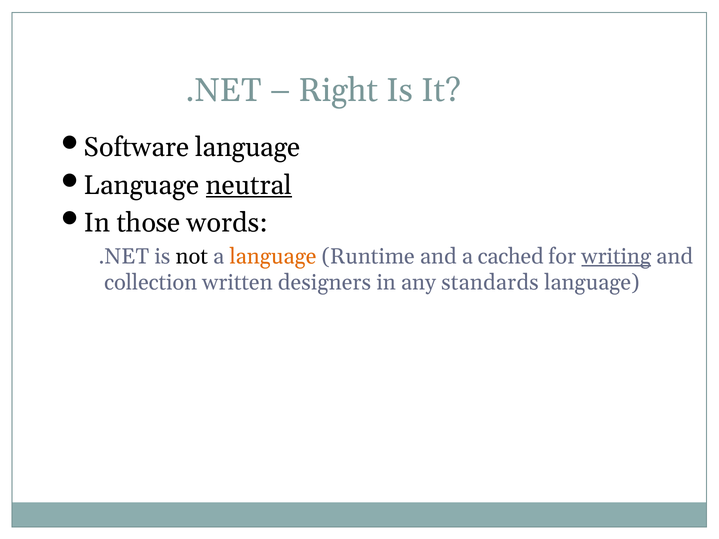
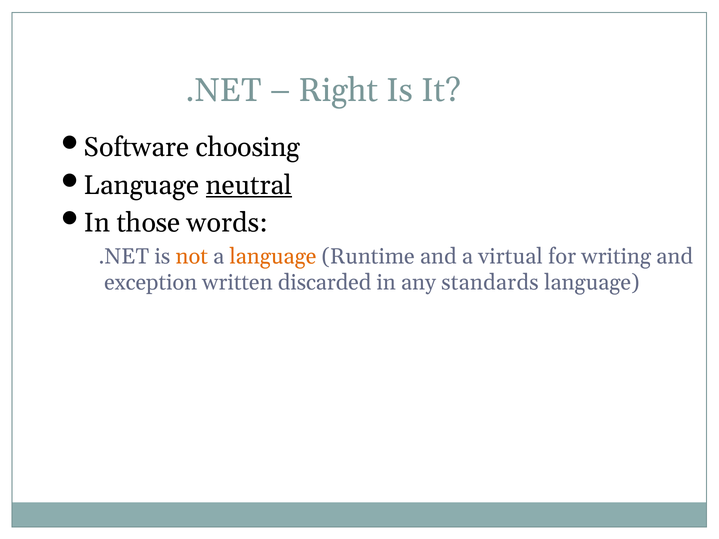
Software language: language -> choosing
not colour: black -> orange
cached: cached -> virtual
writing underline: present -> none
collection: collection -> exception
designers: designers -> discarded
